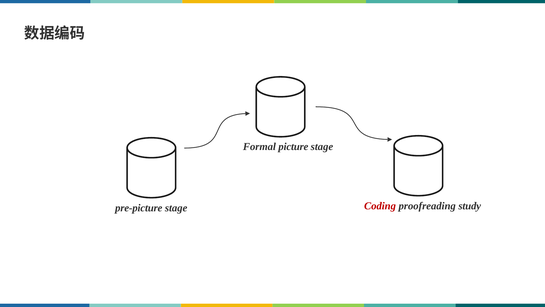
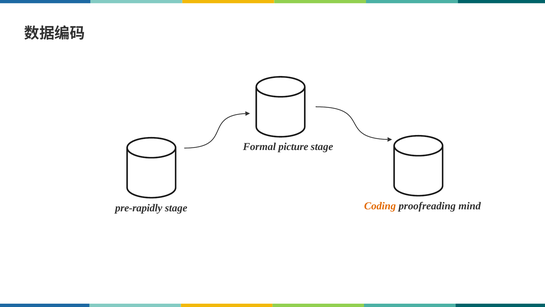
Coding colour: red -> orange
study: study -> mind
pre-picture: pre-picture -> pre-rapidly
